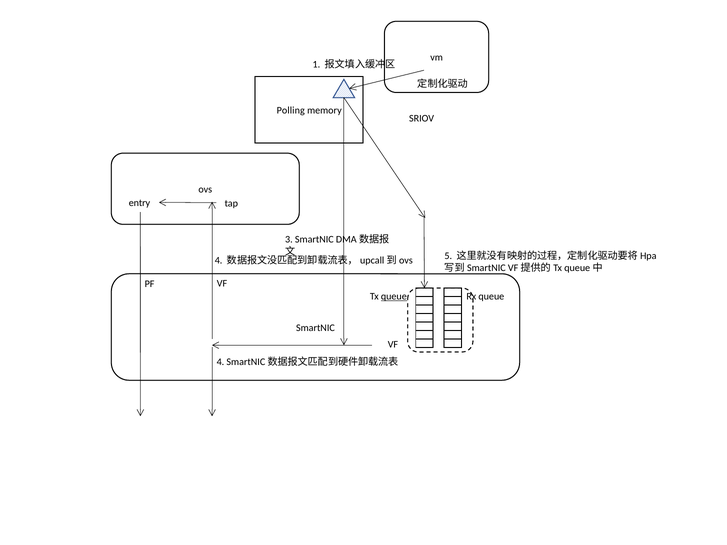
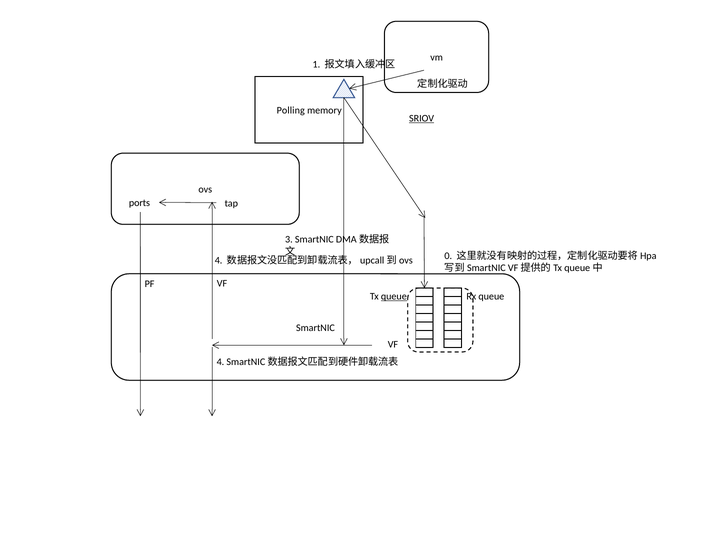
SRIOV underline: none -> present
entry: entry -> ports
5: 5 -> 0
